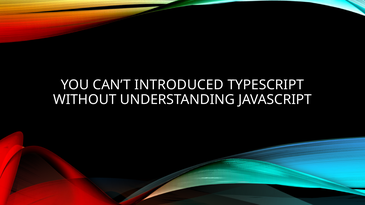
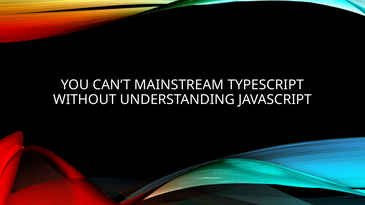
INTRODUCED: INTRODUCED -> MAINSTREAM
